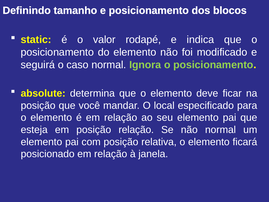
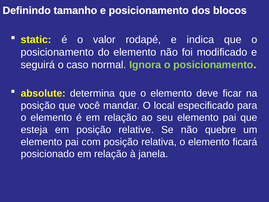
posição relação: relação -> relative
não normal: normal -> quebre
